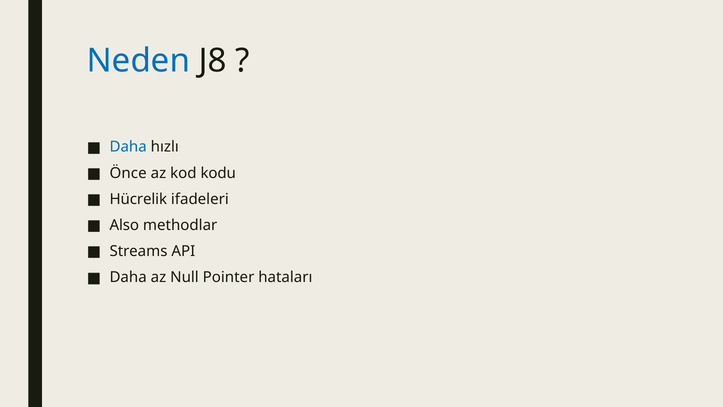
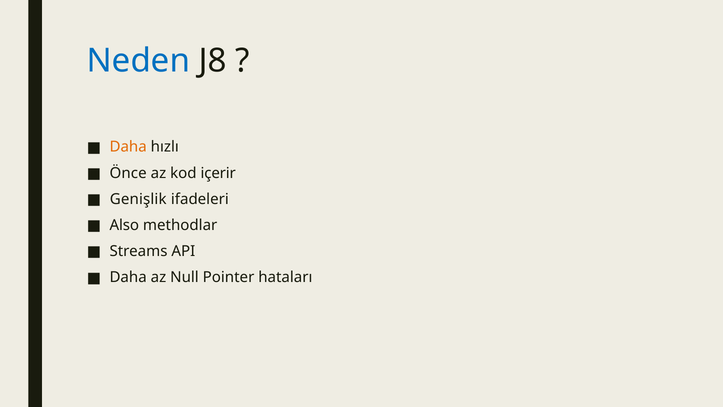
Daha at (128, 147) colour: blue -> orange
kodu: kodu -> içerir
Hücrelik: Hücrelik -> Genişlik
